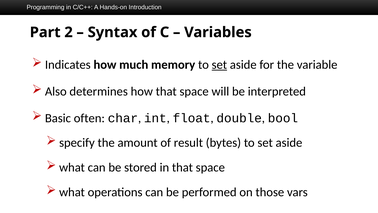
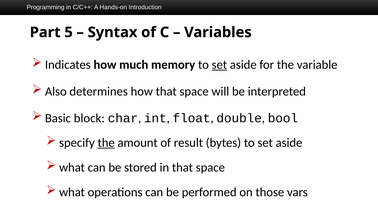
2: 2 -> 5
often: often -> block
the at (106, 143) underline: none -> present
